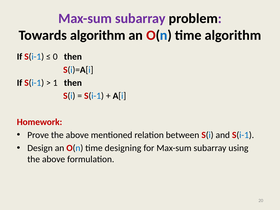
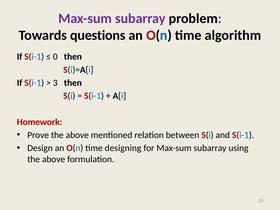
Towards algorithm: algorithm -> questions
1: 1 -> 3
